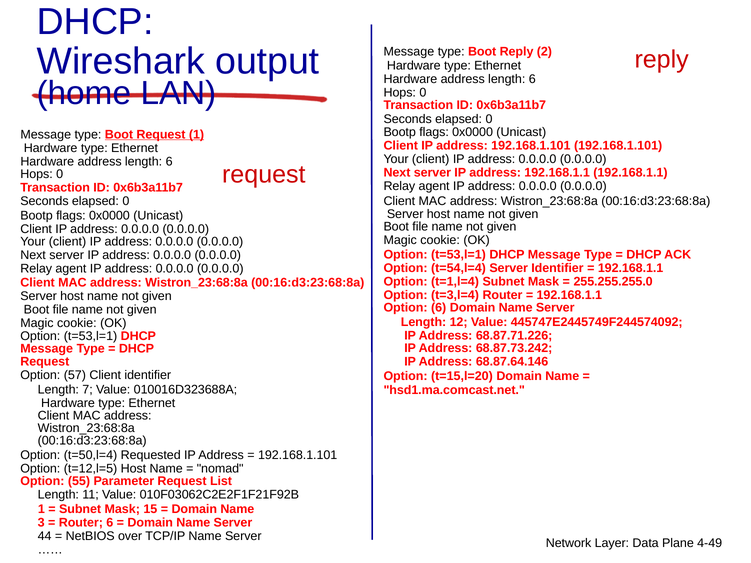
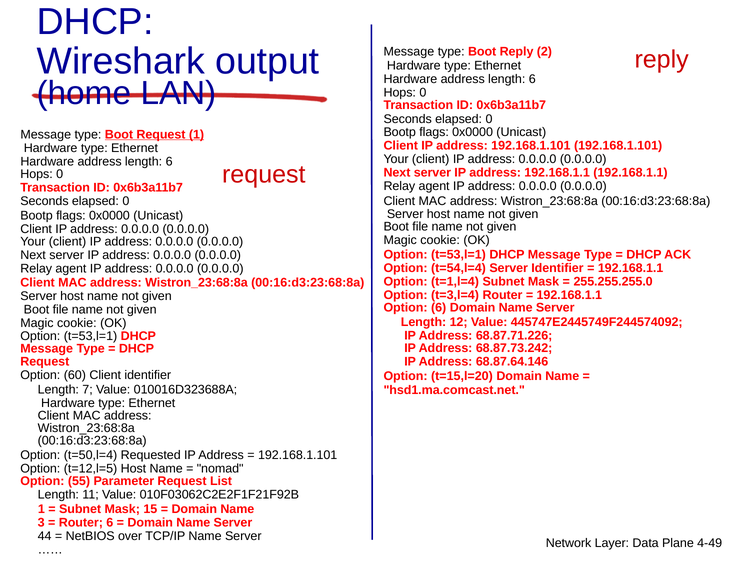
57: 57 -> 60
